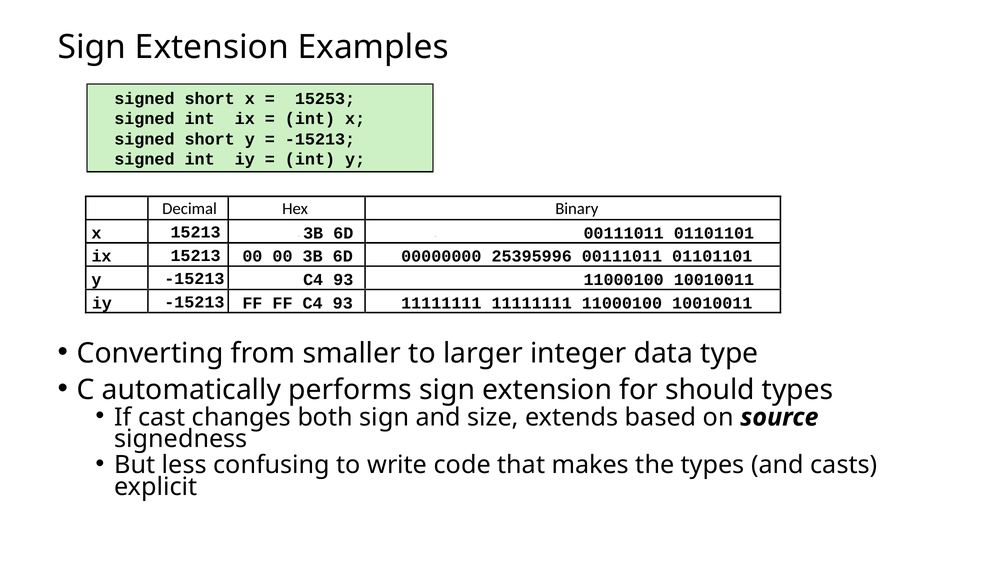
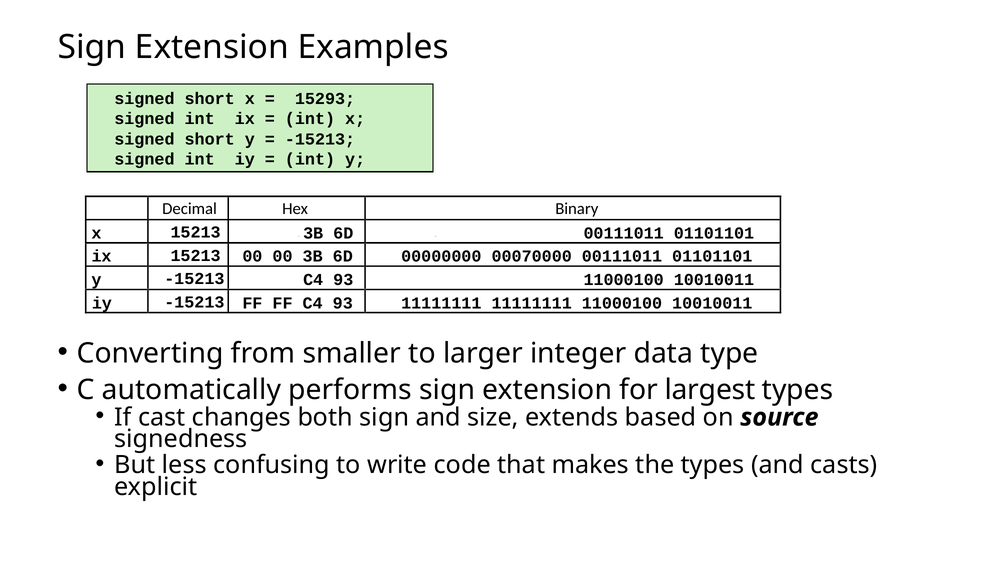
15253: 15253 -> 15293
25395996: 25395996 -> 00070000
should: should -> largest
